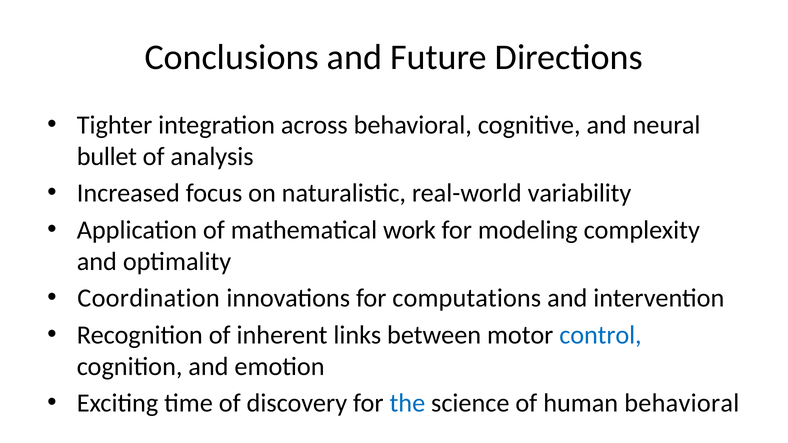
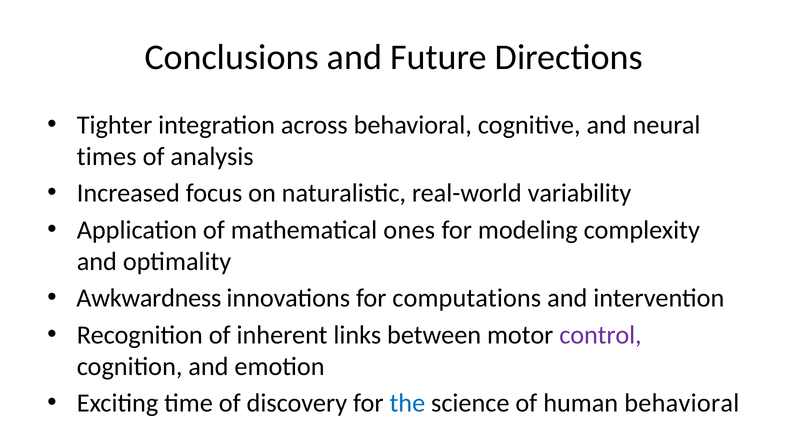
bullet: bullet -> times
work: work -> ones
Coordination: Coordination -> Awkwardness
control colour: blue -> purple
